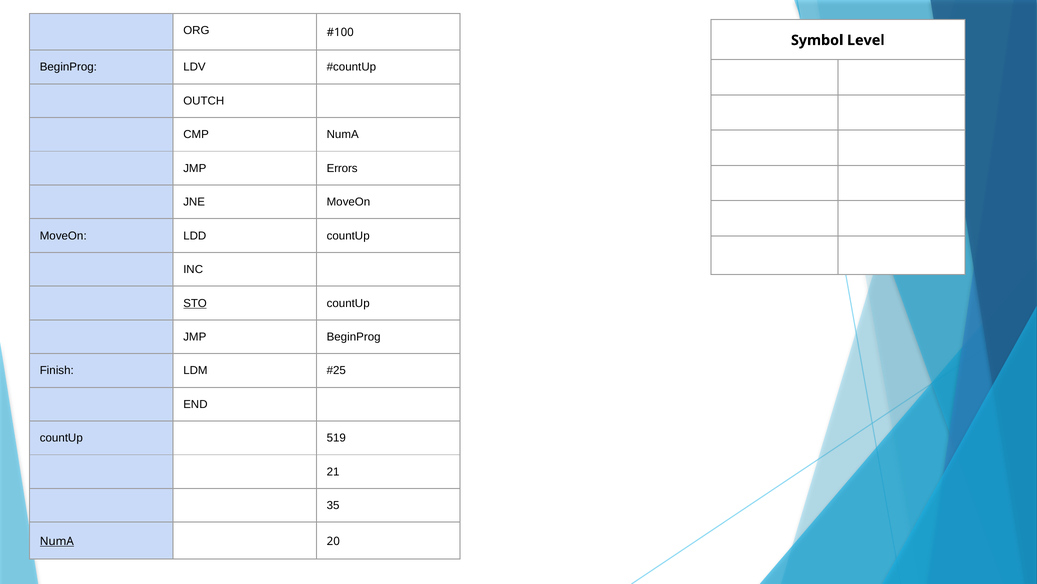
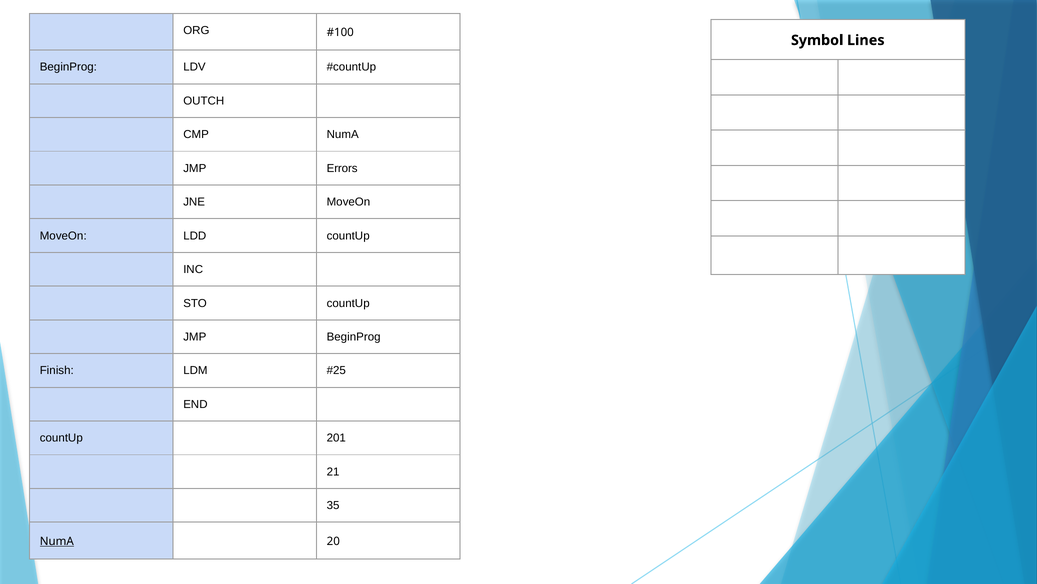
Level: Level -> Lines
STO underline: present -> none
519: 519 -> 201
